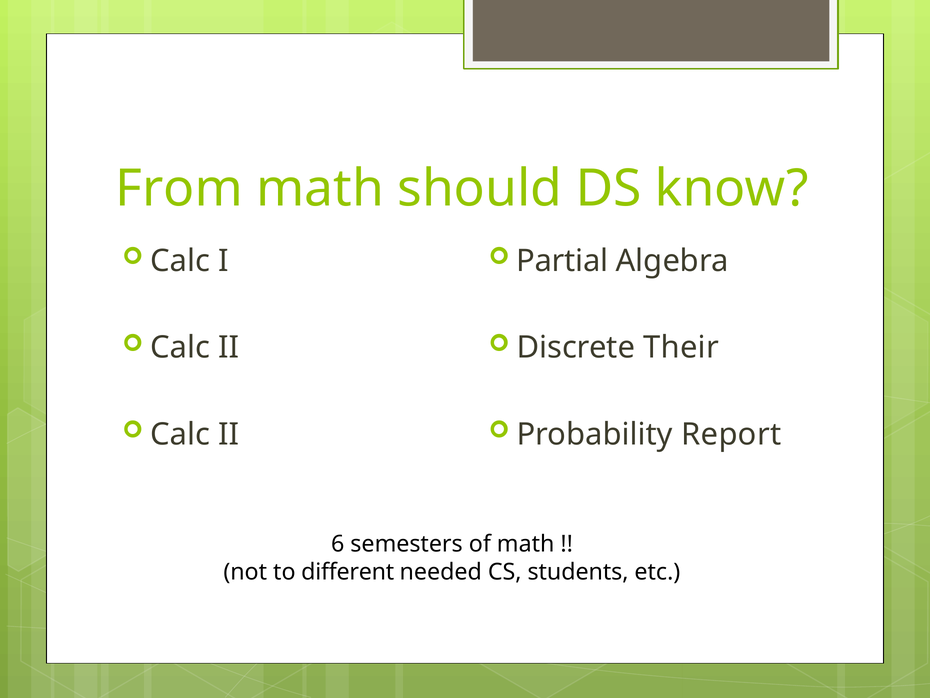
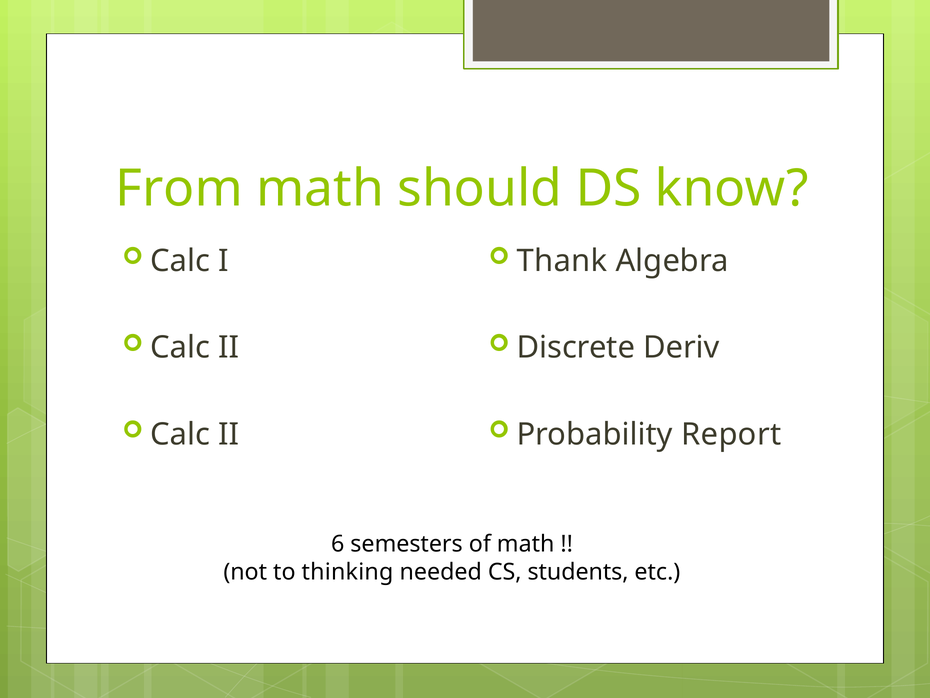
Partial: Partial -> Thank
Their: Their -> Deriv
different: different -> thinking
